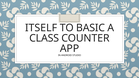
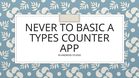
ITSELF: ITSELF -> NEVER
CLASS: CLASS -> TYPES
